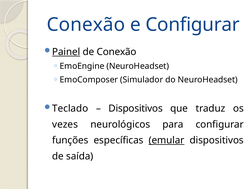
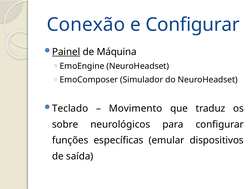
de Conexão: Conexão -> Máquina
Dispositivos at (136, 109): Dispositivos -> Movimento
vezes: vezes -> sobre
emular underline: present -> none
